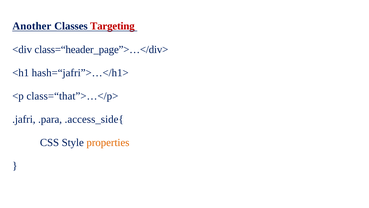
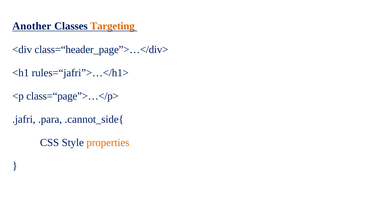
Targeting colour: red -> orange
hash=“jafri”>…</h1>: hash=“jafri”>…</h1> -> rules=“jafri”>…</h1>
class=“that”>…</p>: class=“that”>…</p> -> class=“page”>…</p>
.access_side{: .access_side{ -> .cannot_side{
